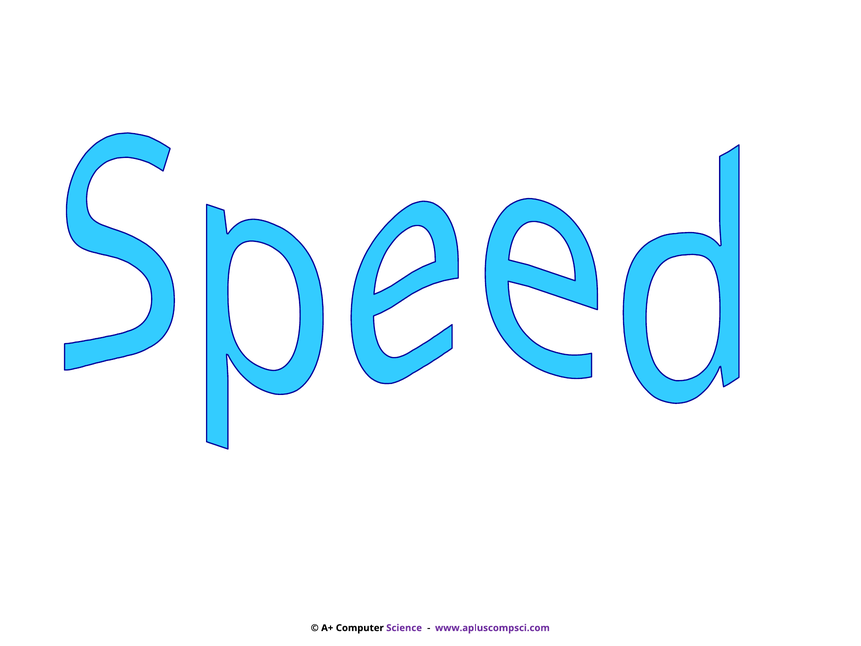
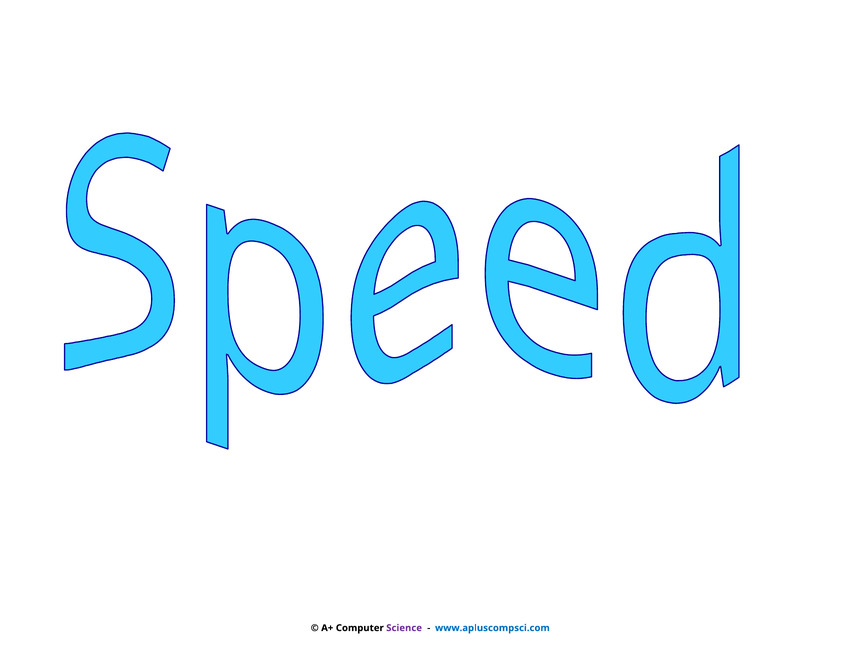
www.apluscompsci.com colour: purple -> blue
